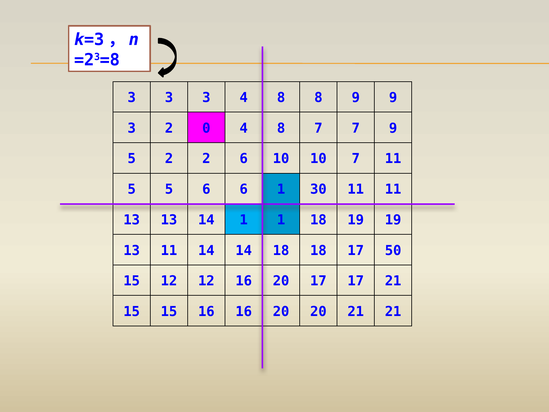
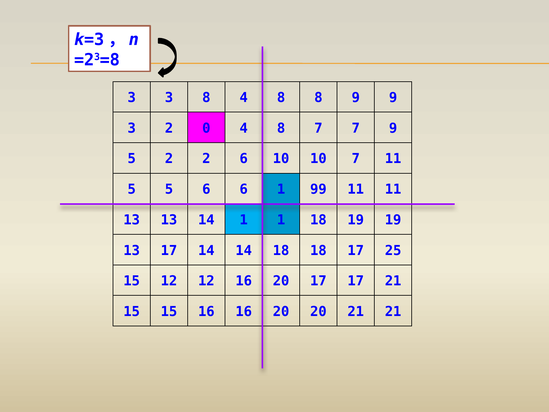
3 3 3: 3 -> 8
30: 30 -> 99
13 11: 11 -> 17
50: 50 -> 25
